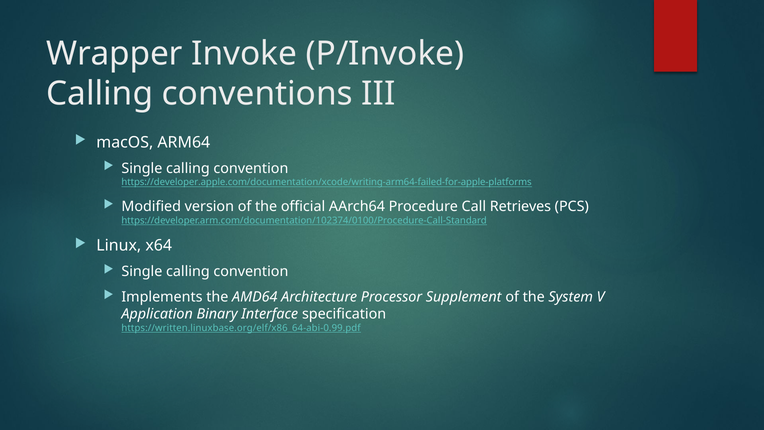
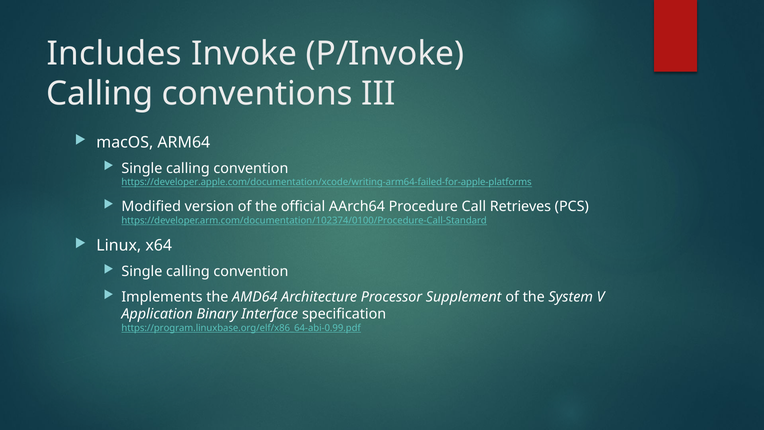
Wrapper: Wrapper -> Includes
https://written.linuxbase.org/elf/x86_64-abi-0.99.pdf: https://written.linuxbase.org/elf/x86_64-abi-0.99.pdf -> https://program.linuxbase.org/elf/x86_64-abi-0.99.pdf
